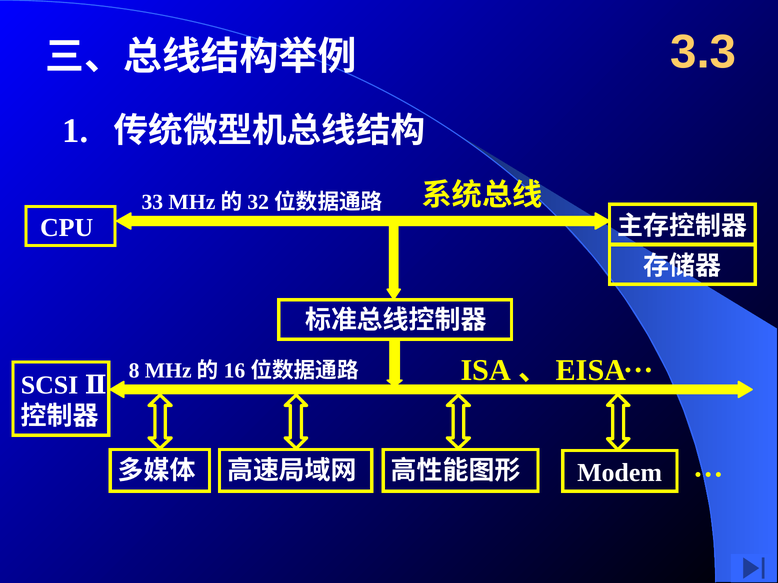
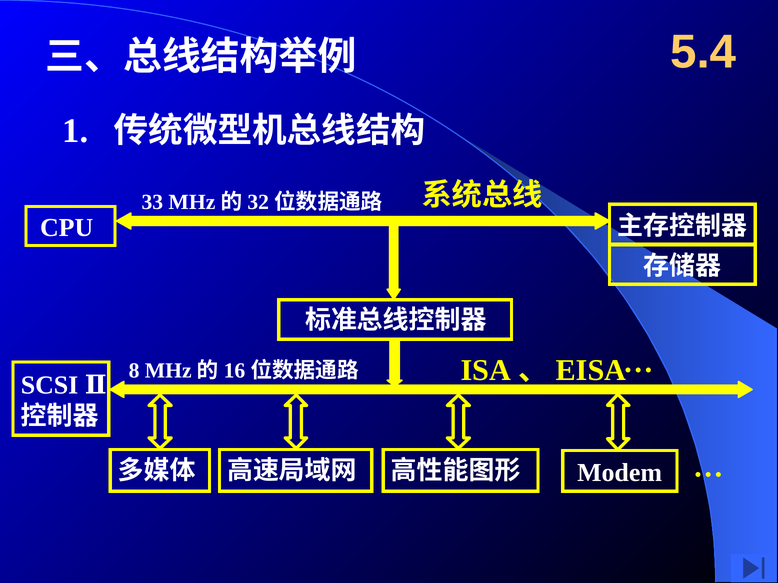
3.3: 3.3 -> 5.4
